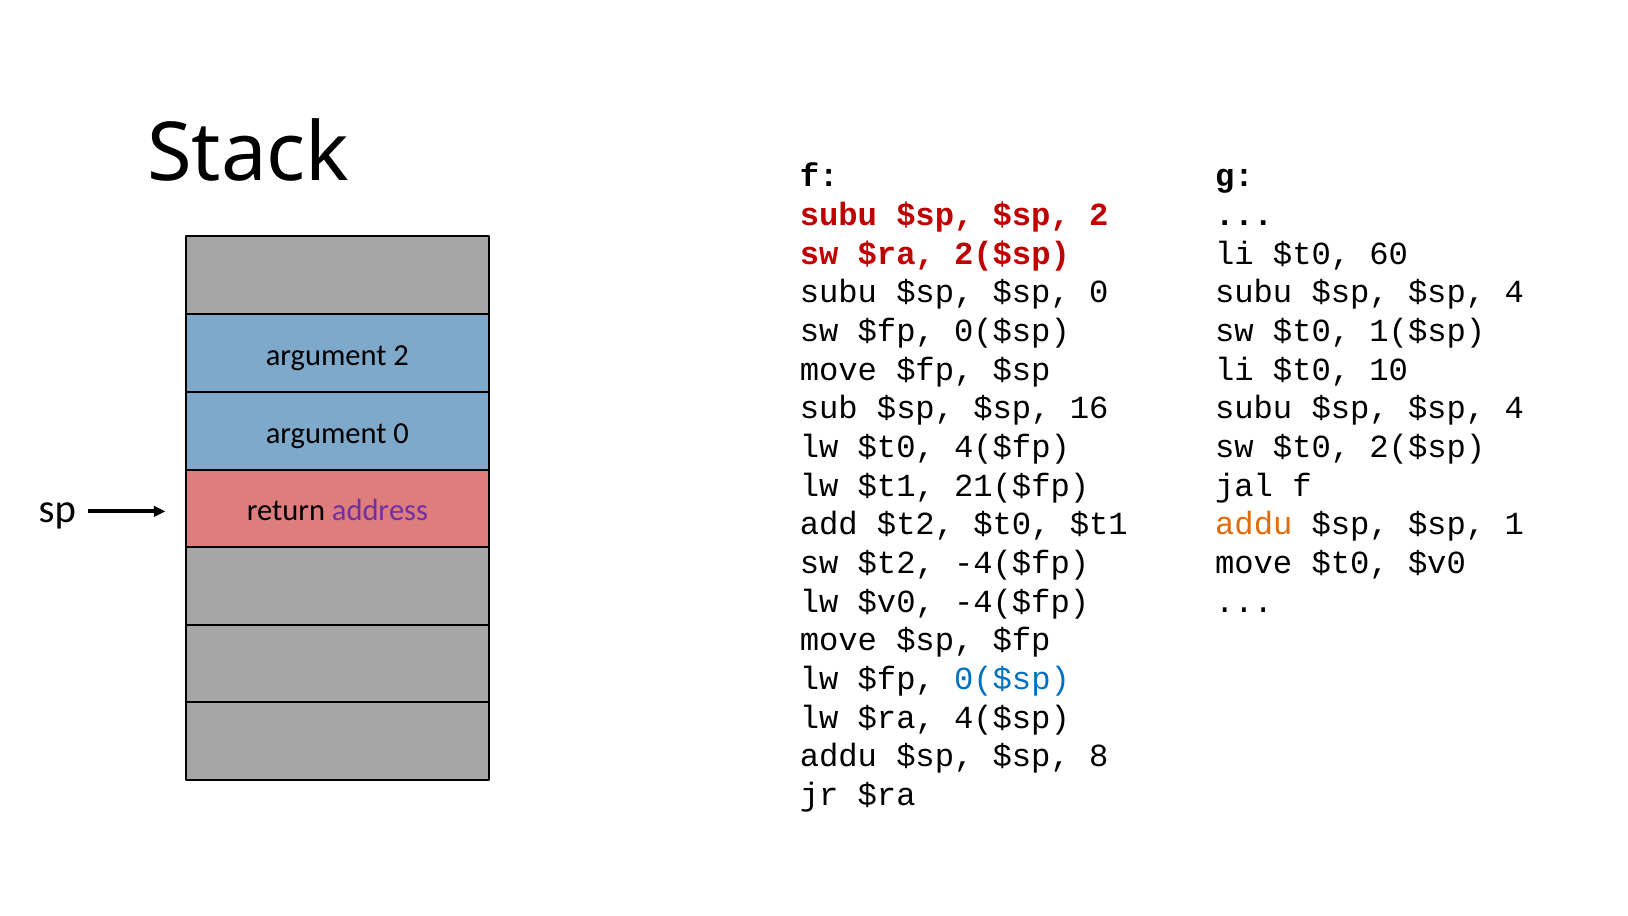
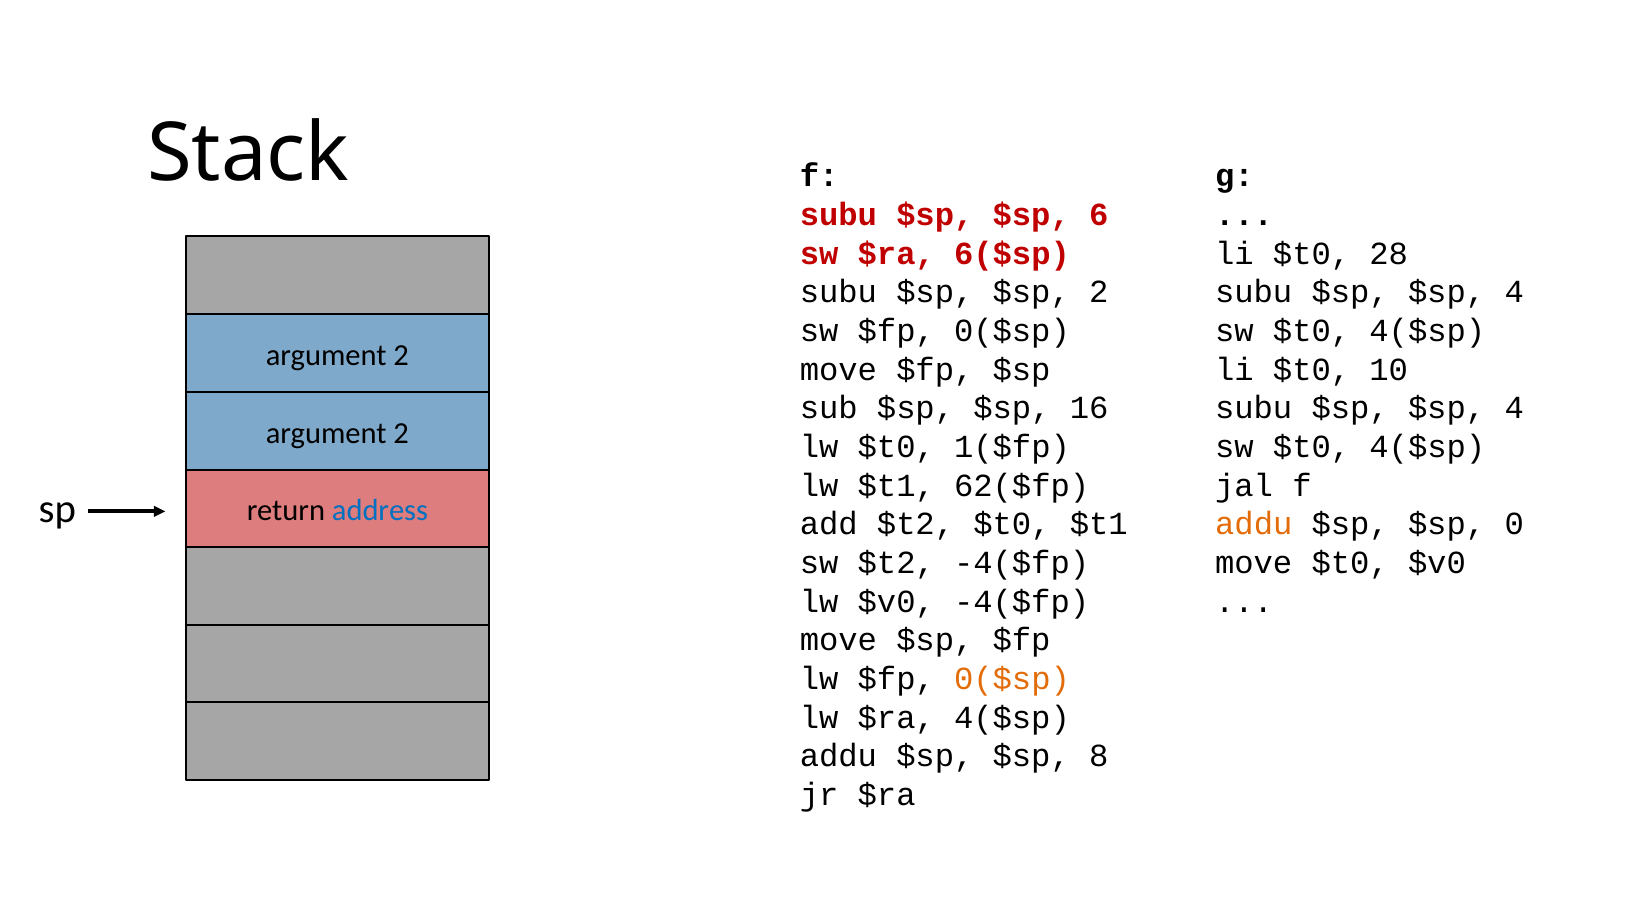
$sp 2: 2 -> 6
$ra 2($sp: 2($sp -> 6($sp
60: 60 -> 28
$sp 0: 0 -> 2
1($sp at (1427, 331): 1($sp -> 4($sp
0 at (401, 433): 0 -> 2
4($fp: 4($fp -> 1($fp
2($sp at (1427, 447): 2($sp -> 4($sp
21($fp: 21($fp -> 62($fp
address colour: purple -> blue
1: 1 -> 0
0($sp at (1012, 679) colour: blue -> orange
